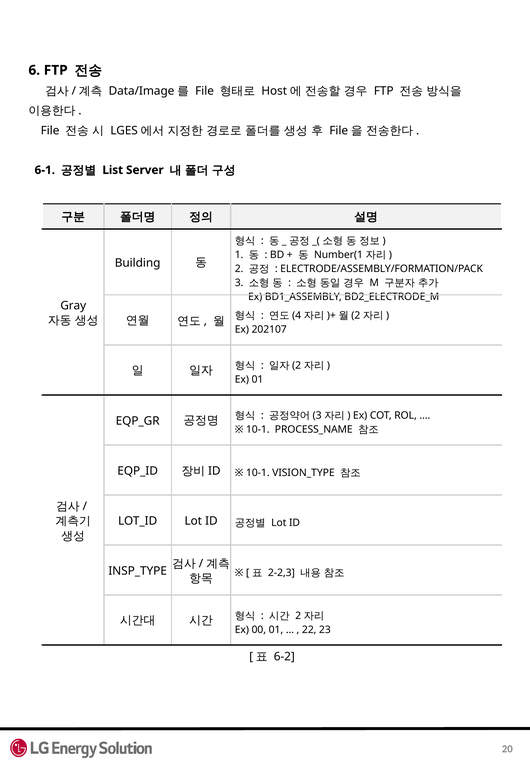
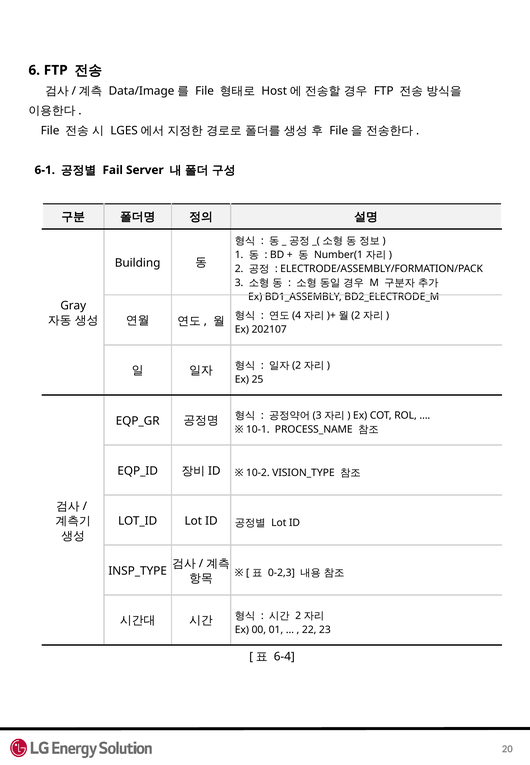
List: List -> Fail
Ex 01: 01 -> 25
10-1 at (258, 473): 10-1 -> 10-2
2-2,3: 2-2,3 -> 0-2,3
6-2: 6-2 -> 6-4
